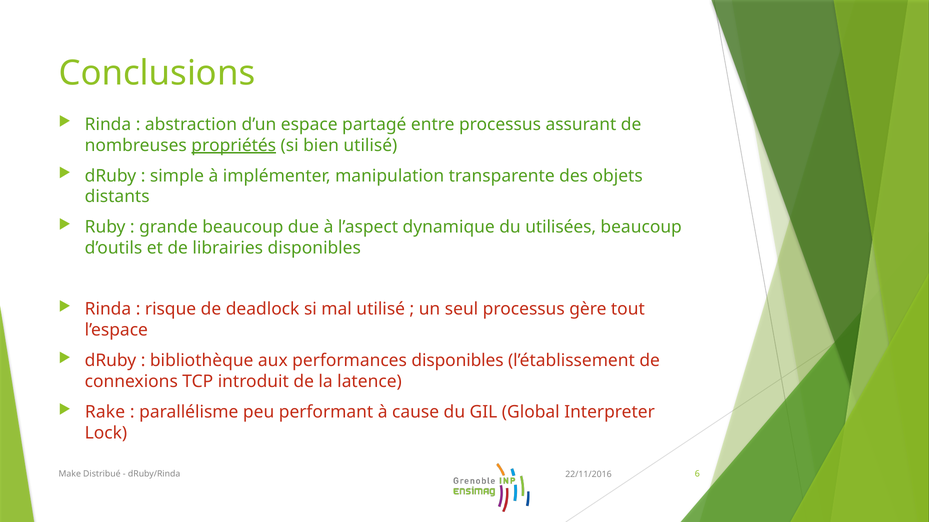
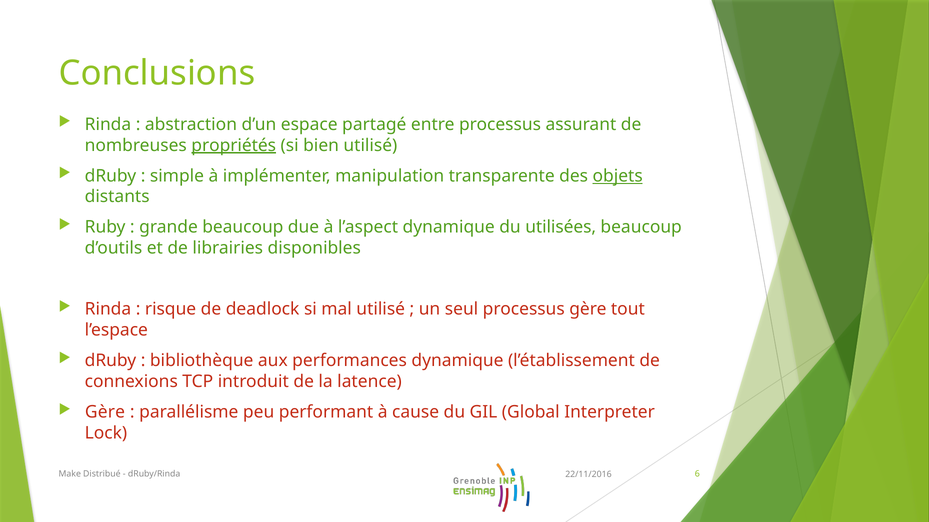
objets underline: none -> present
performances disponibles: disponibles -> dynamique
Rake at (105, 413): Rake -> Gère
